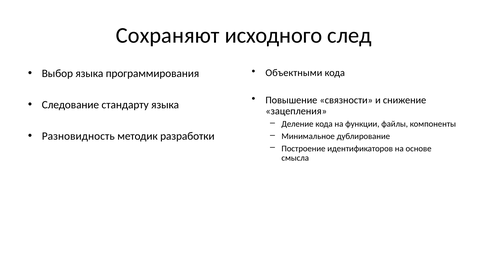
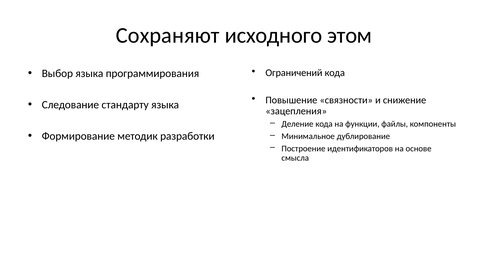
след: след -> этом
Объектными: Объектными -> Ограничений
Разновидность: Разновидность -> Формирование
